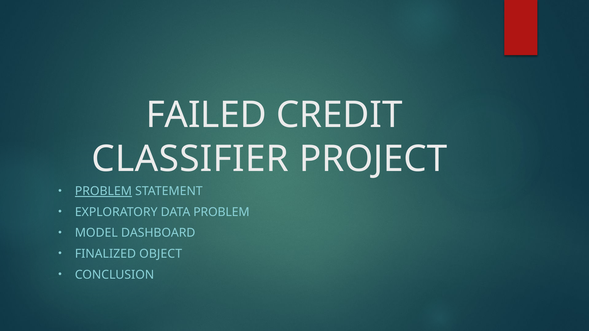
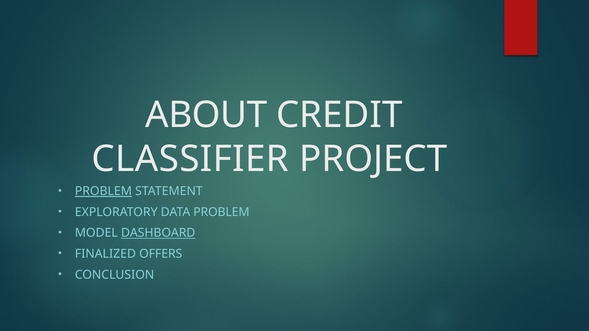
FAILED: FAILED -> ABOUT
DASHBOARD underline: none -> present
OBJECT: OBJECT -> OFFERS
